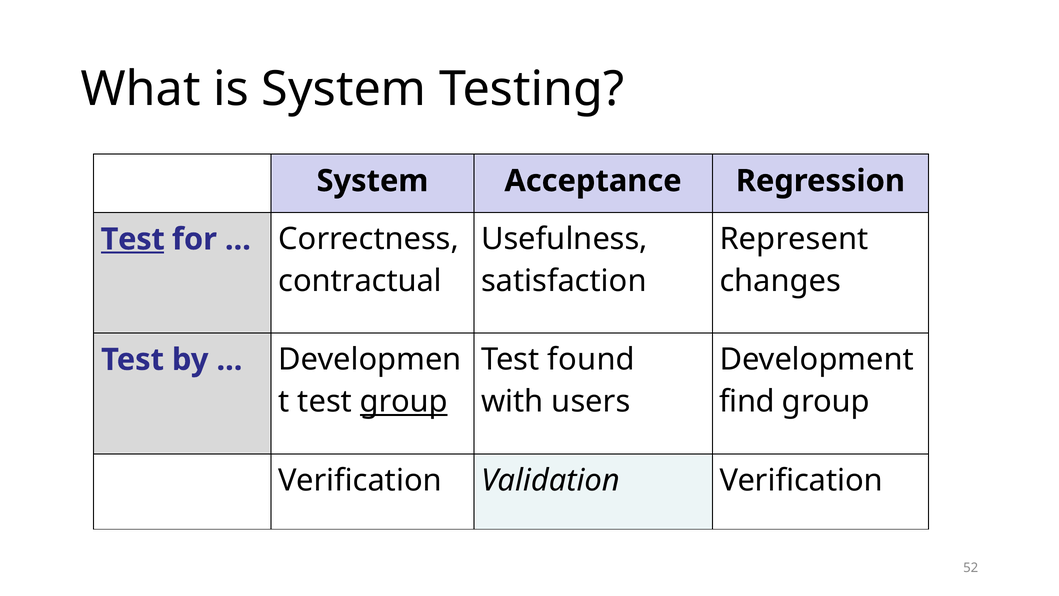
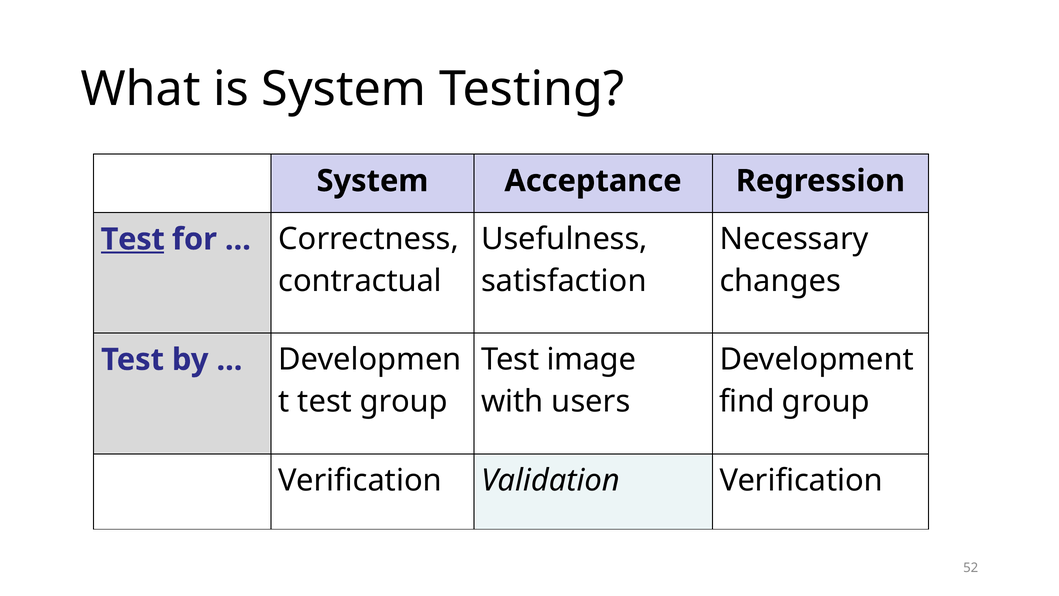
Represent: Represent -> Necessary
found: found -> image
group at (404, 401) underline: present -> none
